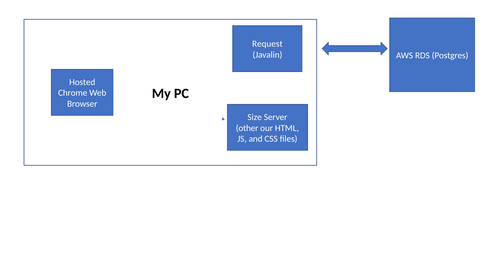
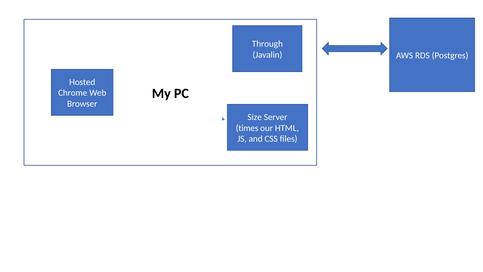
Request: Request -> Through
other: other -> times
